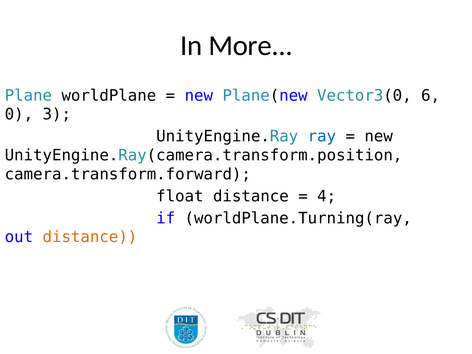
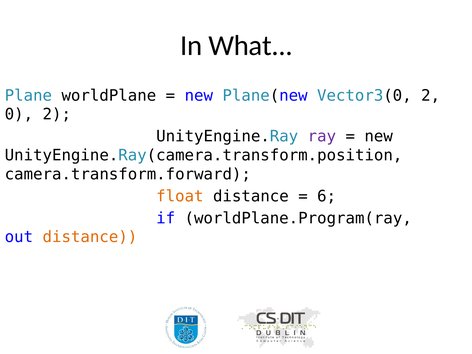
More: More -> What
Vector3(0 6: 6 -> 2
0 3: 3 -> 2
ray colour: blue -> purple
float colour: black -> orange
4: 4 -> 6
worldPlane.Turning(ray: worldPlane.Turning(ray -> worldPlane.Program(ray
